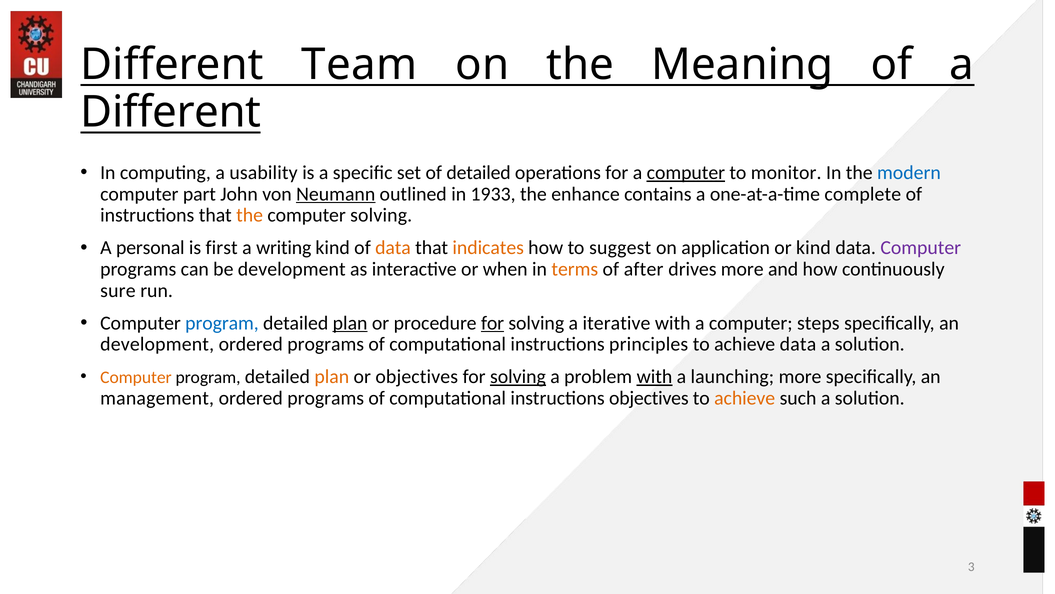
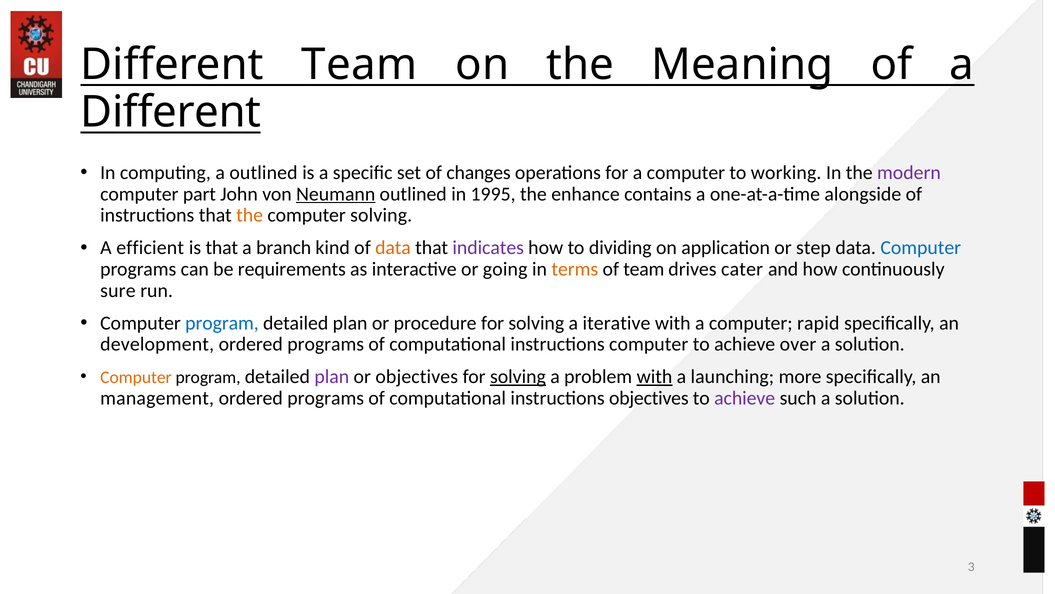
a usability: usability -> outlined
of detailed: detailed -> changes
computer at (686, 172) underline: present -> none
monitor: monitor -> working
modern colour: blue -> purple
1933: 1933 -> 1995
complete: complete -> alongside
personal: personal -> efficient
is first: first -> that
writing: writing -> branch
indicates colour: orange -> purple
suggest: suggest -> dividing
or kind: kind -> step
Computer at (921, 248) colour: purple -> blue
be development: development -> requirements
when: when -> going
of after: after -> team
drives more: more -> cater
plan at (350, 323) underline: present -> none
for at (493, 323) underline: present -> none
steps: steps -> rapid
instructions principles: principles -> computer
achieve data: data -> over
plan at (332, 376) colour: orange -> purple
achieve at (745, 398) colour: orange -> purple
